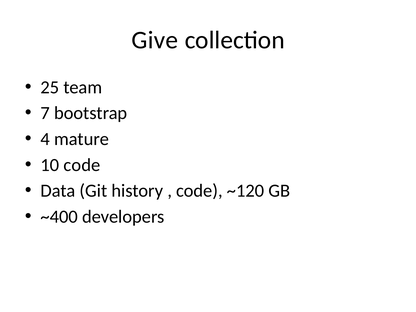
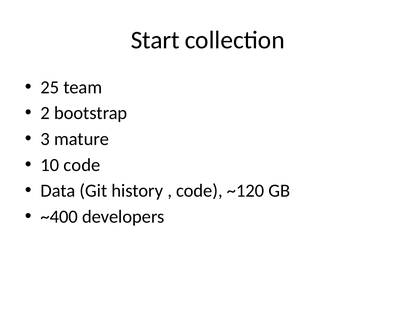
Give: Give -> Start
7: 7 -> 2
4: 4 -> 3
